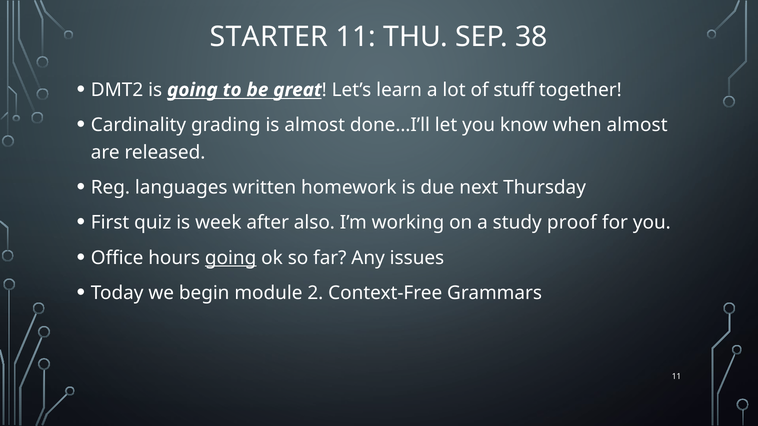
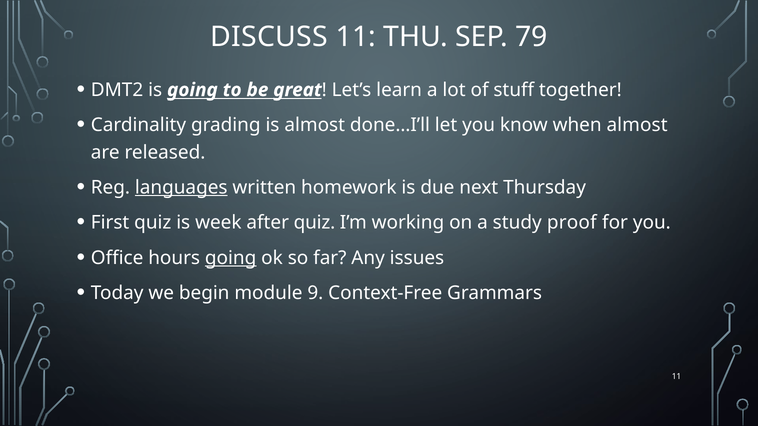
STARTER: STARTER -> DISCUSS
38: 38 -> 79
languages underline: none -> present
after also: also -> quiz
2: 2 -> 9
